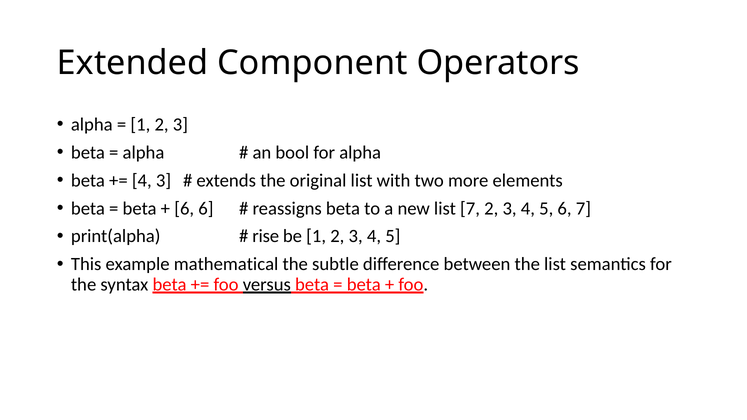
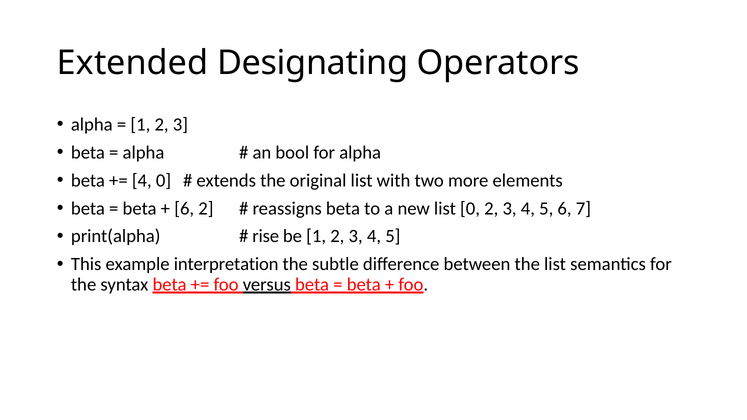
Component: Component -> Designating
4 3: 3 -> 0
6 6: 6 -> 2
list 7: 7 -> 0
mathematical: mathematical -> interpretation
